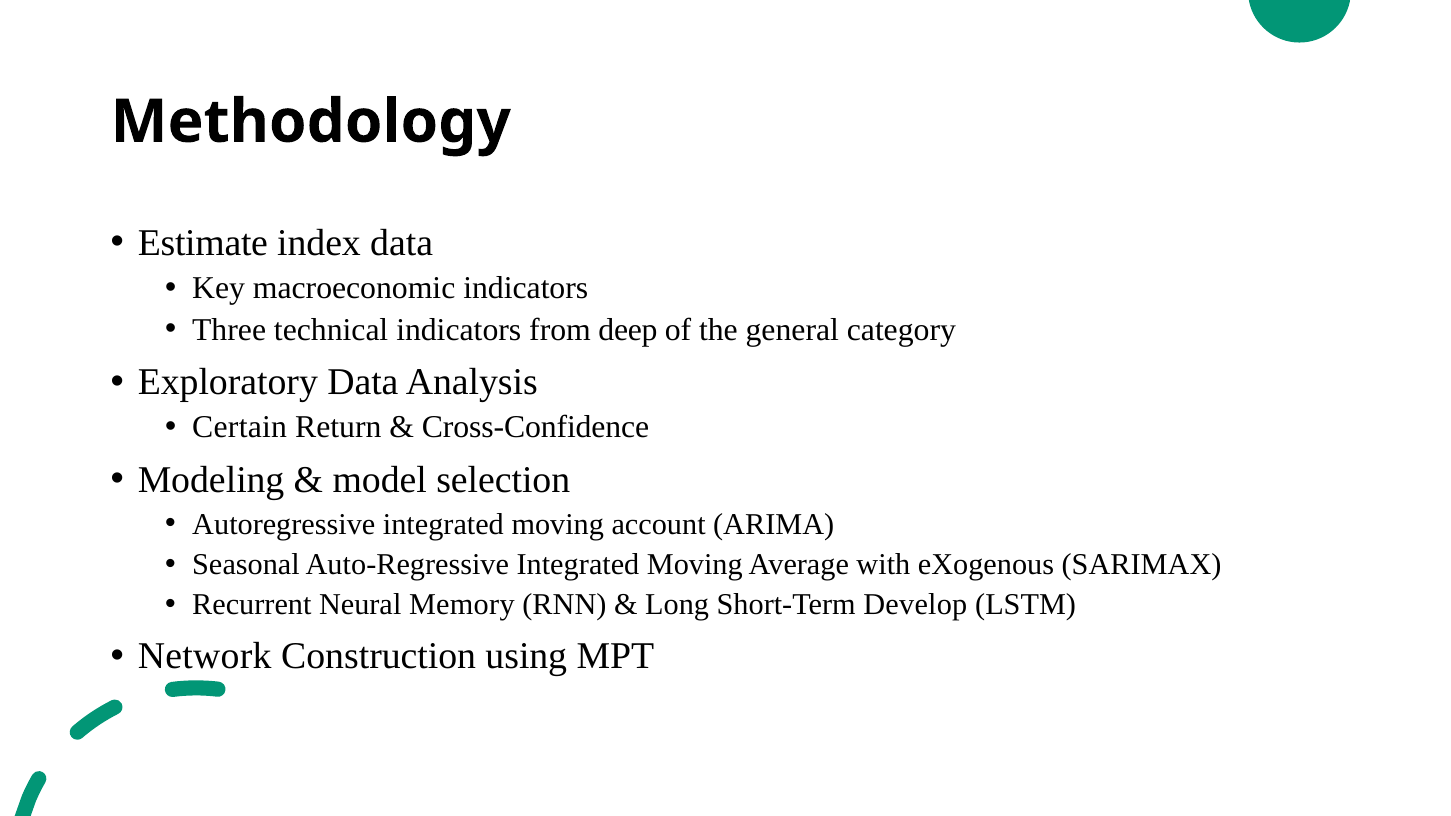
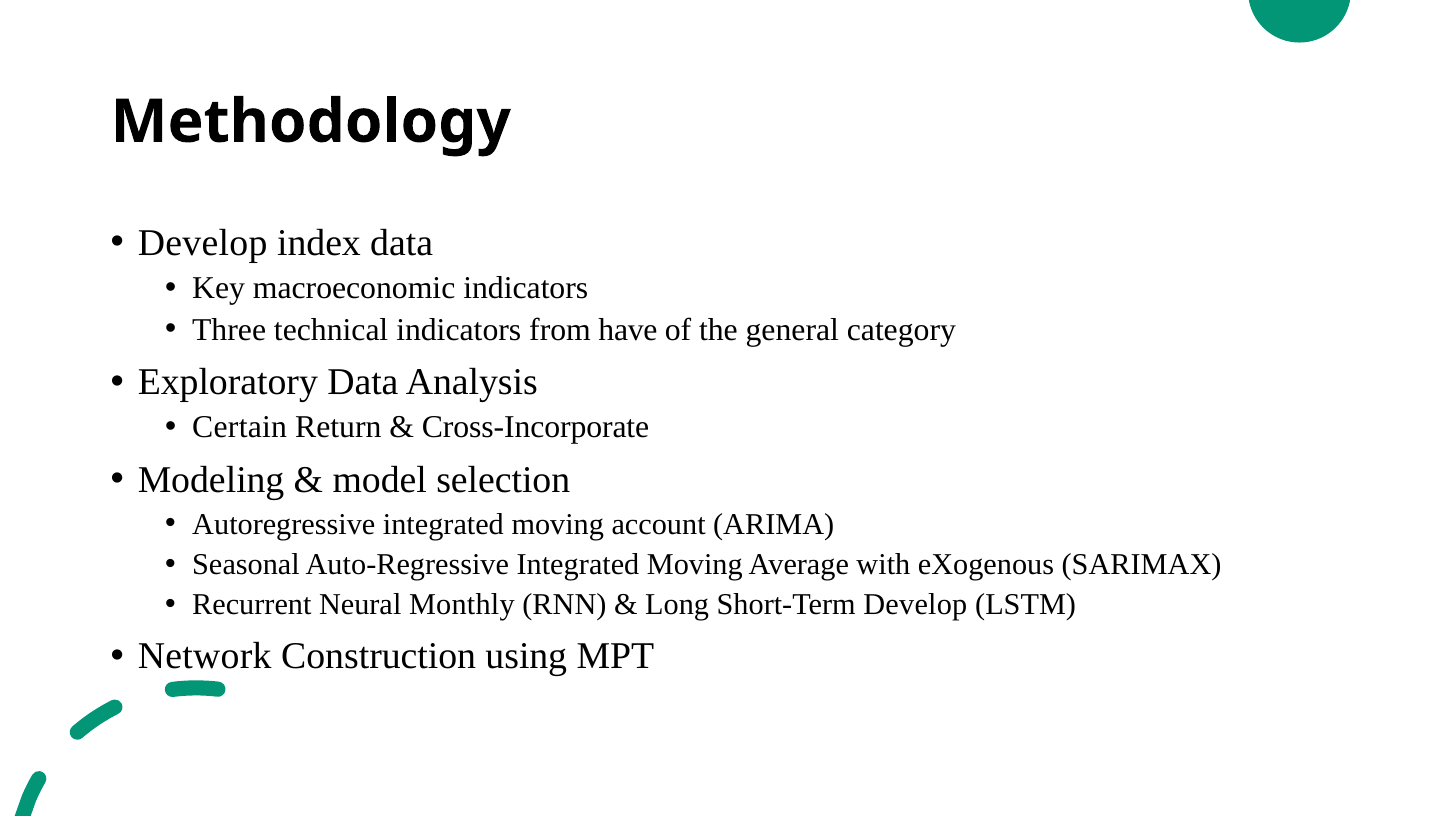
Estimate at (203, 243): Estimate -> Develop
deep: deep -> have
Cross-Confidence: Cross-Confidence -> Cross-Incorporate
Memory: Memory -> Monthly
